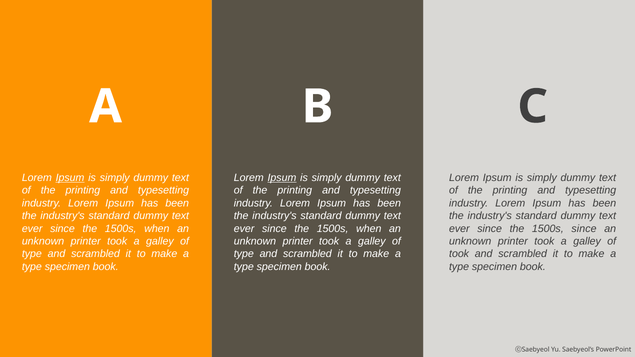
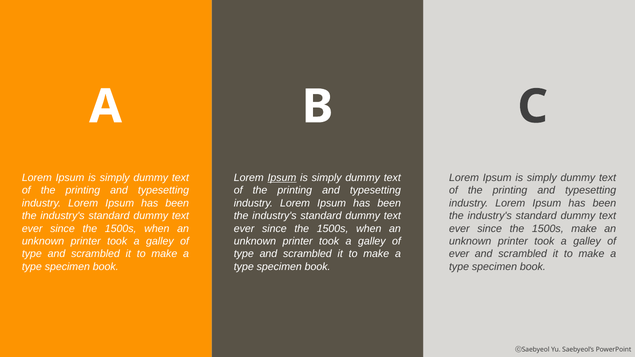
Ipsum at (70, 178) underline: present -> none
1500s since: since -> make
took at (459, 254): took -> ever
